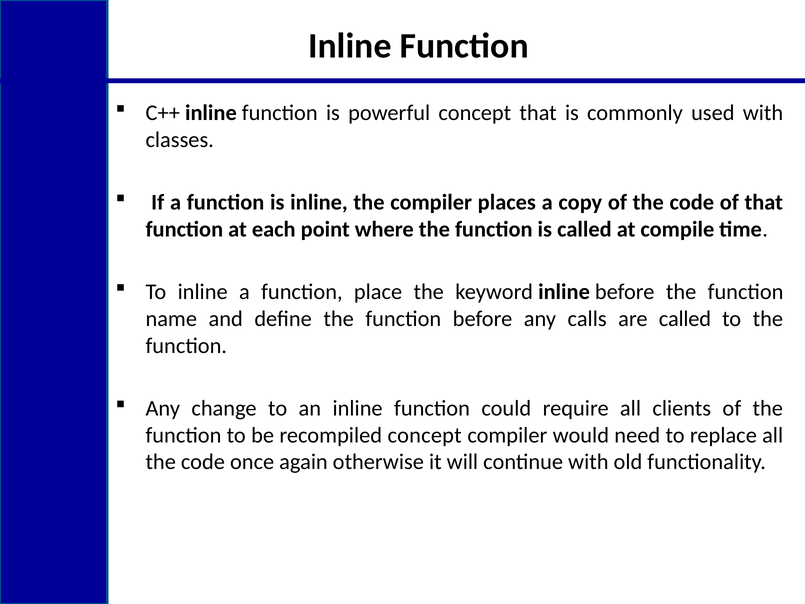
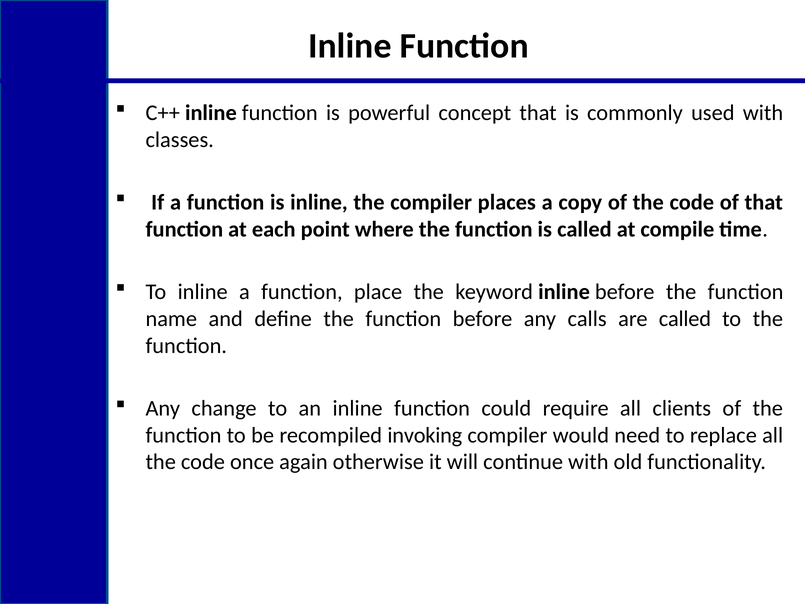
recompiled concept: concept -> invoking
